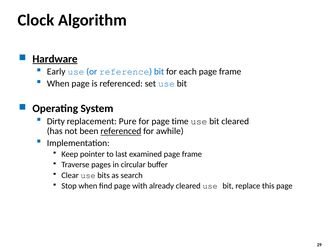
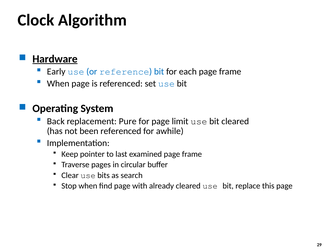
Dirty: Dirty -> Back
time: time -> limit
referenced at (121, 131) underline: present -> none
